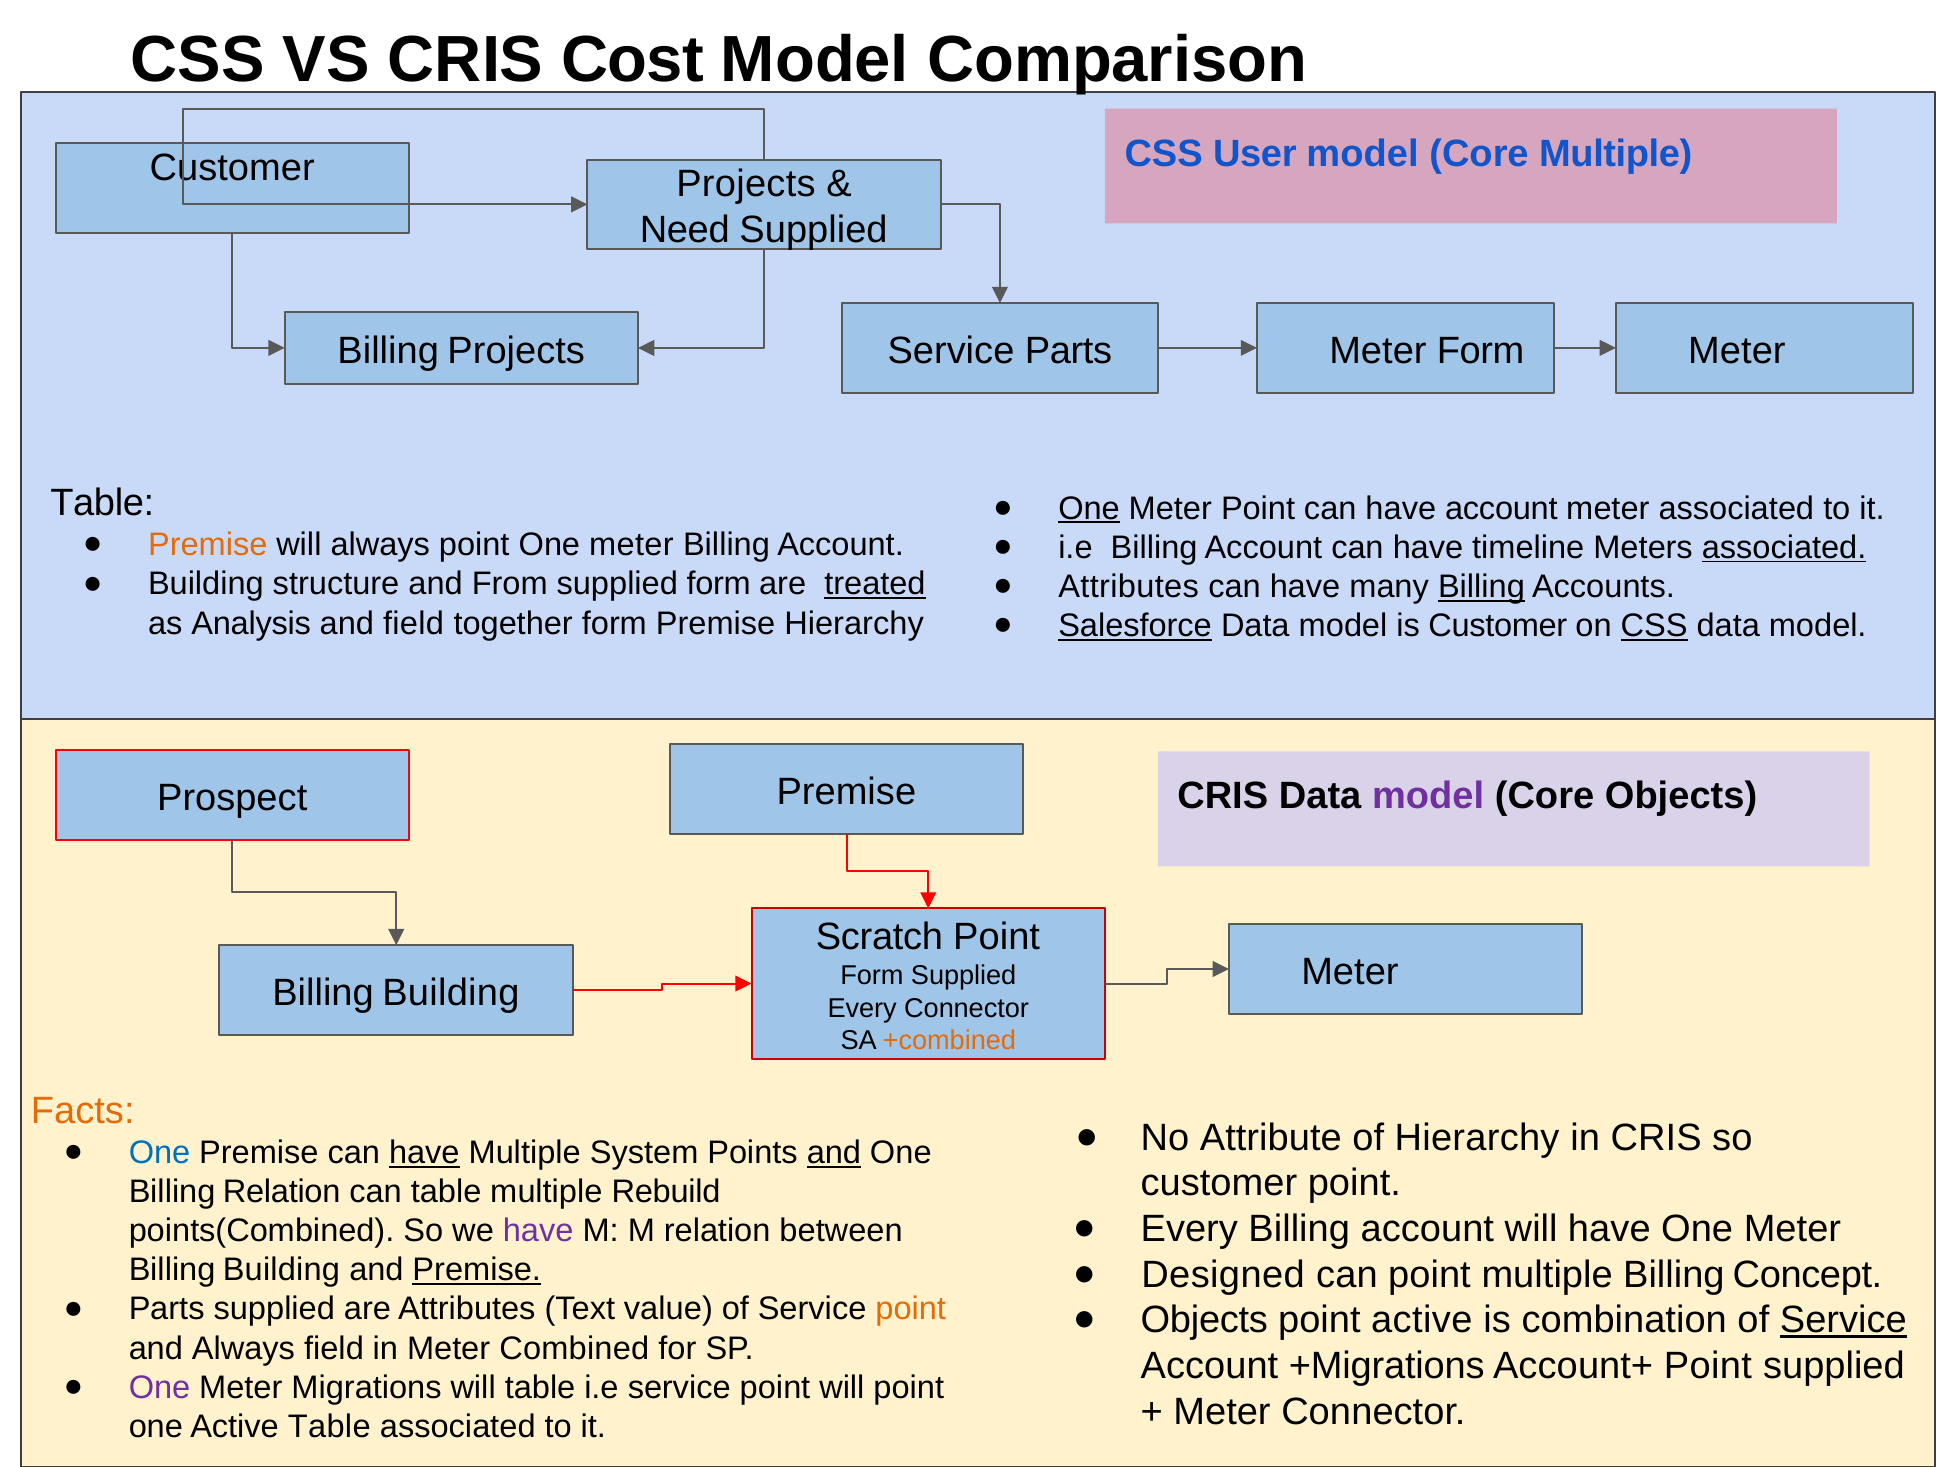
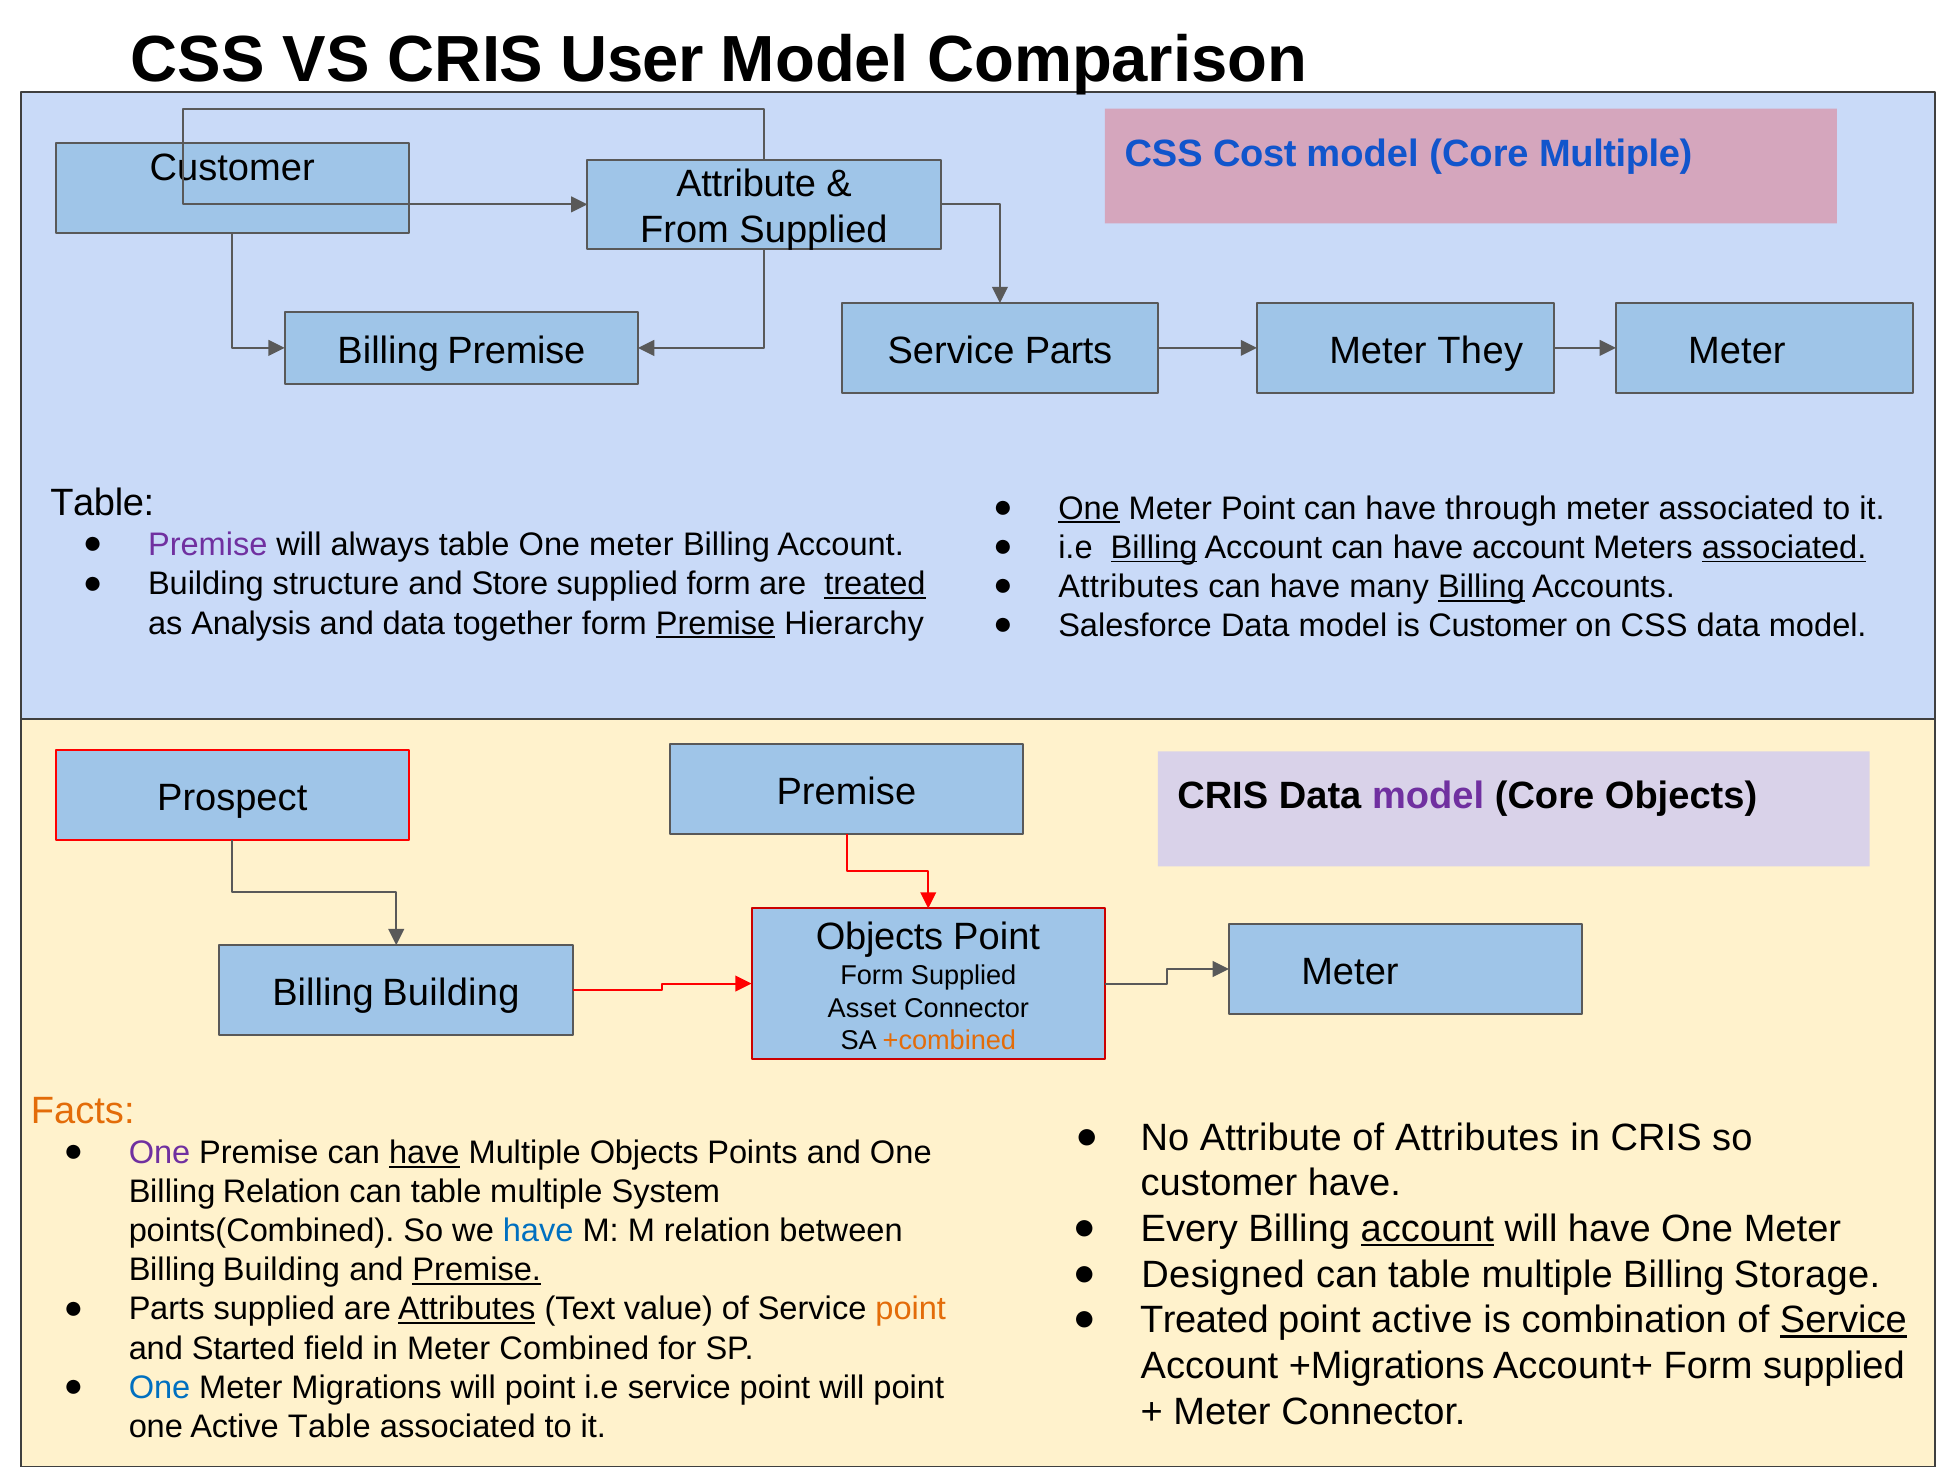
Cost: Cost -> User
User: User -> Cost
Projects at (746, 184): Projects -> Attribute
Need: Need -> From
Billing Projects: Projects -> Premise
Meter Form: Form -> They
have account: account -> through
Premise at (208, 545) colour: orange -> purple
always point: point -> table
Billing at (1154, 547) underline: none -> present
have timeline: timeline -> account
From: From -> Store
and field: field -> data
Premise at (716, 623) underline: none -> present
Salesforce underline: present -> none
CSS at (1654, 626) underline: present -> none
Scratch at (880, 937): Scratch -> Objects
Every at (862, 1008): Every -> Asset
of Hierarchy: Hierarchy -> Attributes
One at (159, 1153) colour: blue -> purple
Multiple System: System -> Objects
and at (834, 1153) underline: present -> none
customer point: point -> have
Rebuild: Rebuild -> System
account at (1427, 1229) underline: none -> present
have at (538, 1231) colour: purple -> blue
point at (1429, 1275): point -> table
Concept: Concept -> Storage
Attributes at (467, 1309) underline: none -> present
Objects at (1204, 1320): Objects -> Treated
and Always: Always -> Started
Account+ Point: Point -> Form
One at (159, 1387) colour: purple -> blue
table at (540, 1387): table -> point
